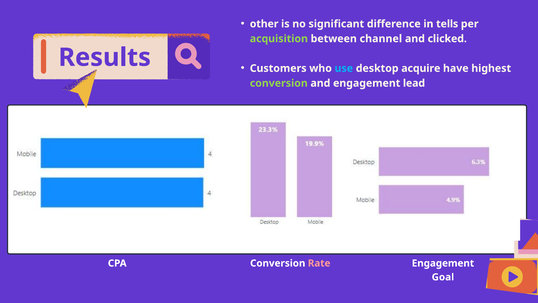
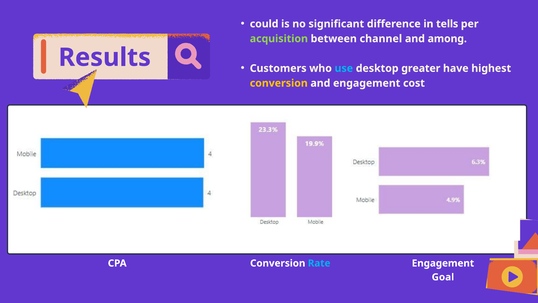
other: other -> could
clicked: clicked -> among
acquire: acquire -> greater
conversion at (279, 83) colour: light green -> yellow
lead: lead -> cost
Rate colour: pink -> light blue
